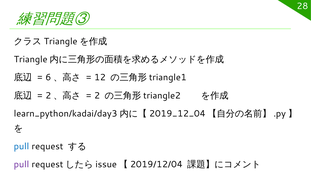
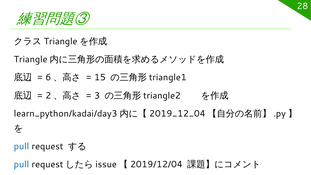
12: 12 -> 15
2: 2 -> 3
pull at (21, 164) colour: purple -> blue
